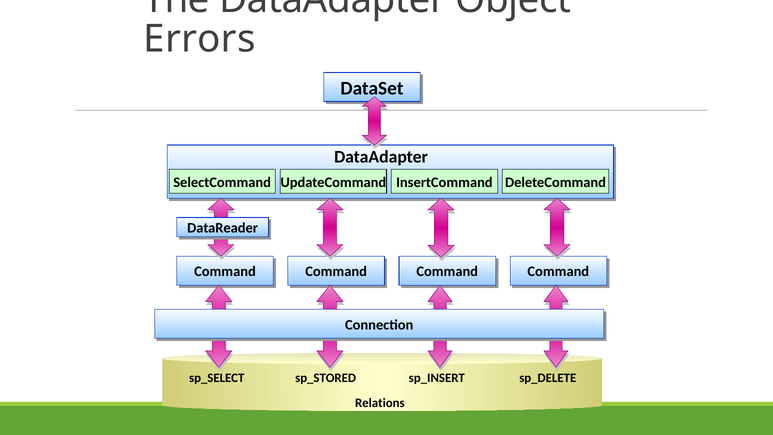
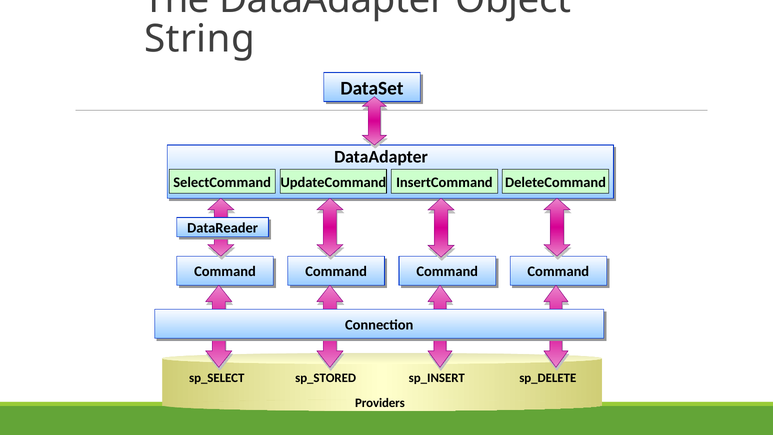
Errors: Errors -> String
Relations: Relations -> Providers
